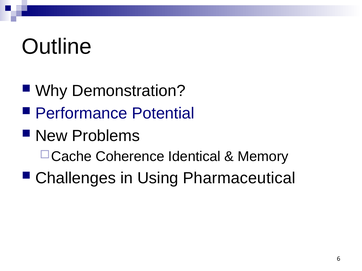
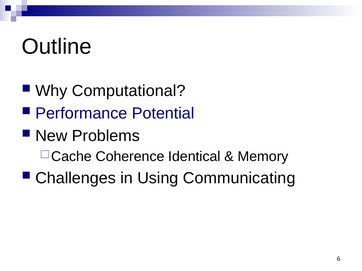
Demonstration: Demonstration -> Computational
Pharmaceutical: Pharmaceutical -> Communicating
